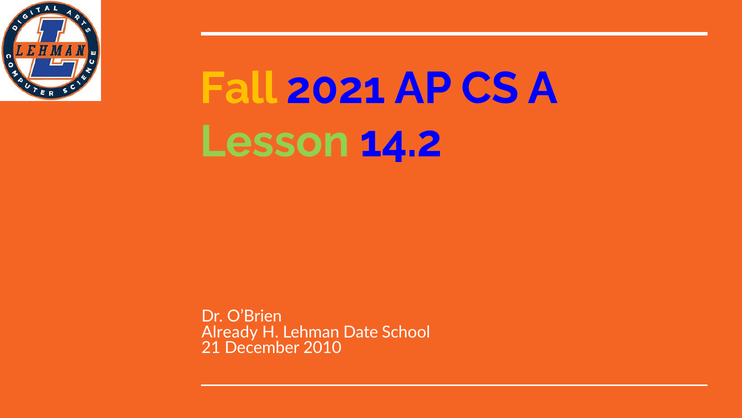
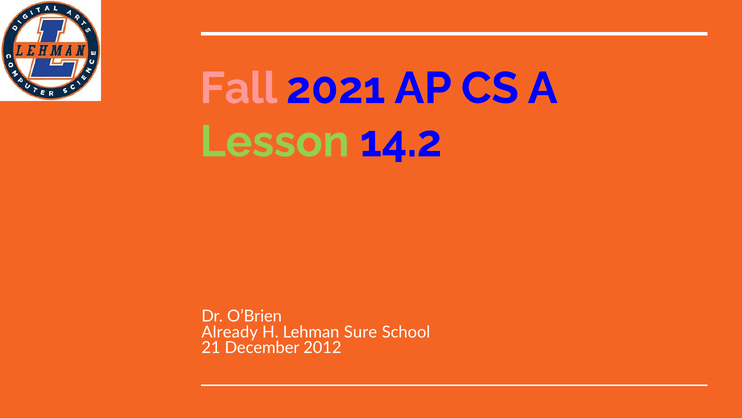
Fall colour: yellow -> pink
Date: Date -> Sure
2010: 2010 -> 2012
